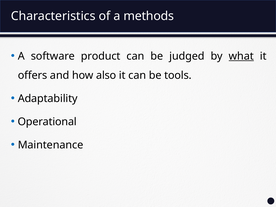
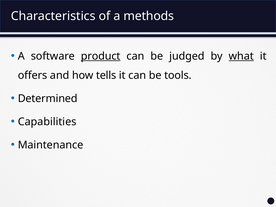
product underline: none -> present
also: also -> tells
Adaptability: Adaptability -> Determined
Operational: Operational -> Capabilities
